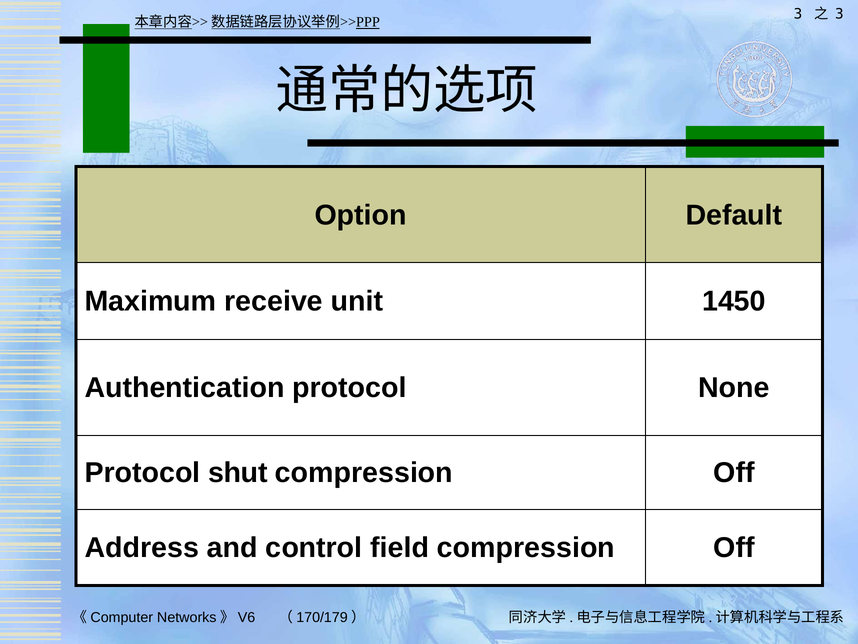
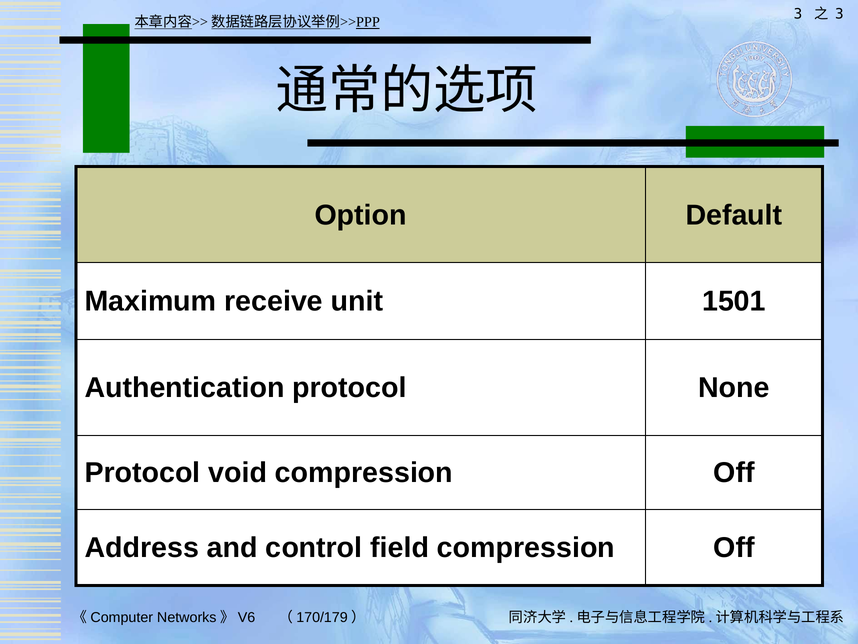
1450: 1450 -> 1501
shut: shut -> void
